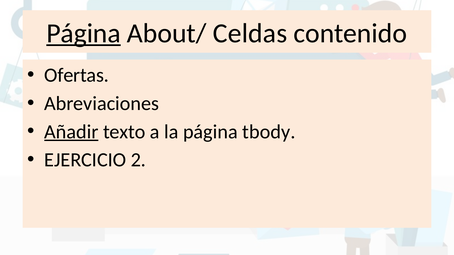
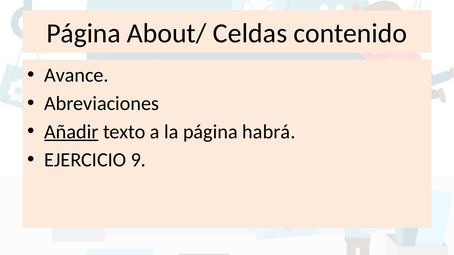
Página at (84, 33) underline: present -> none
Ofertas: Ofertas -> Avance
tbody: tbody -> habrá
2: 2 -> 9
